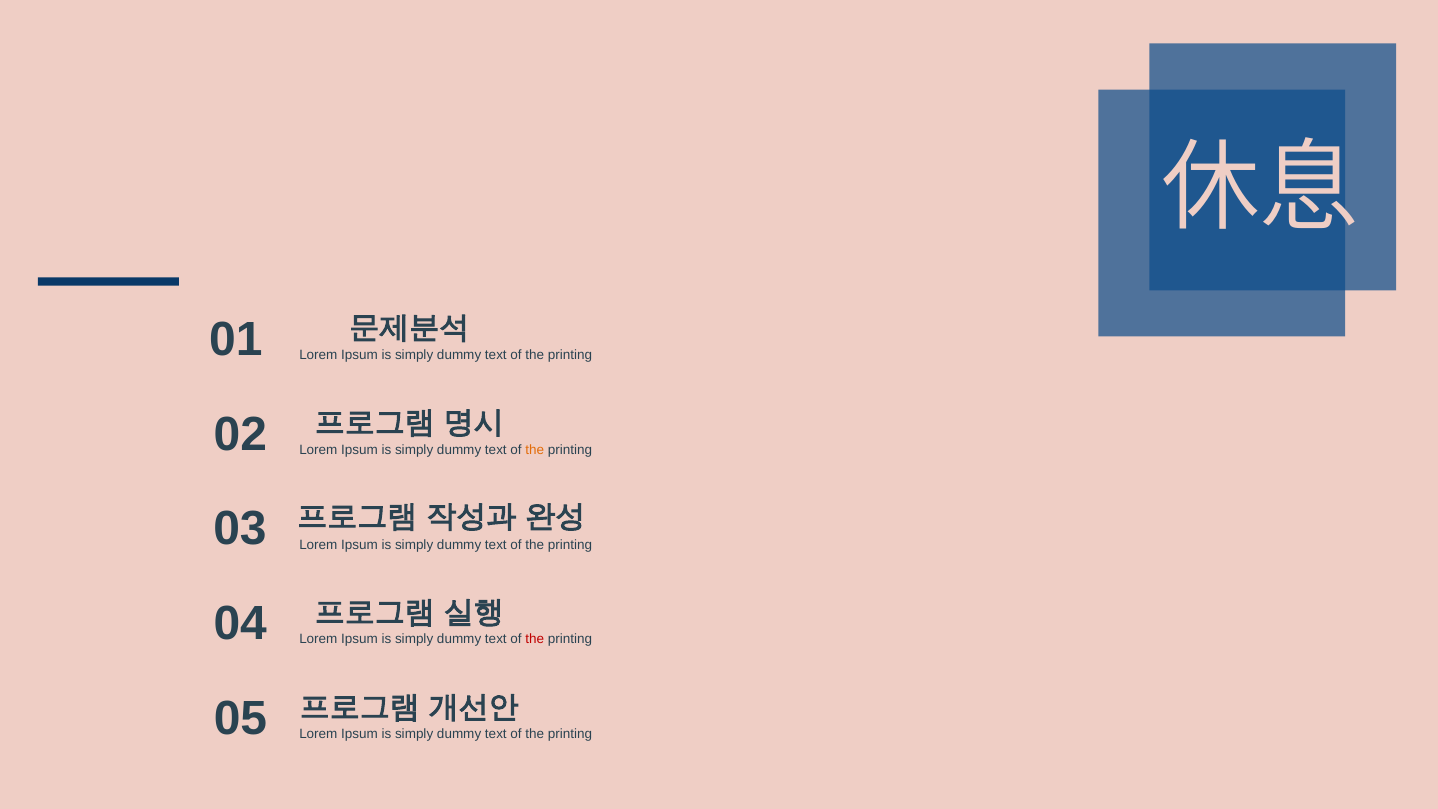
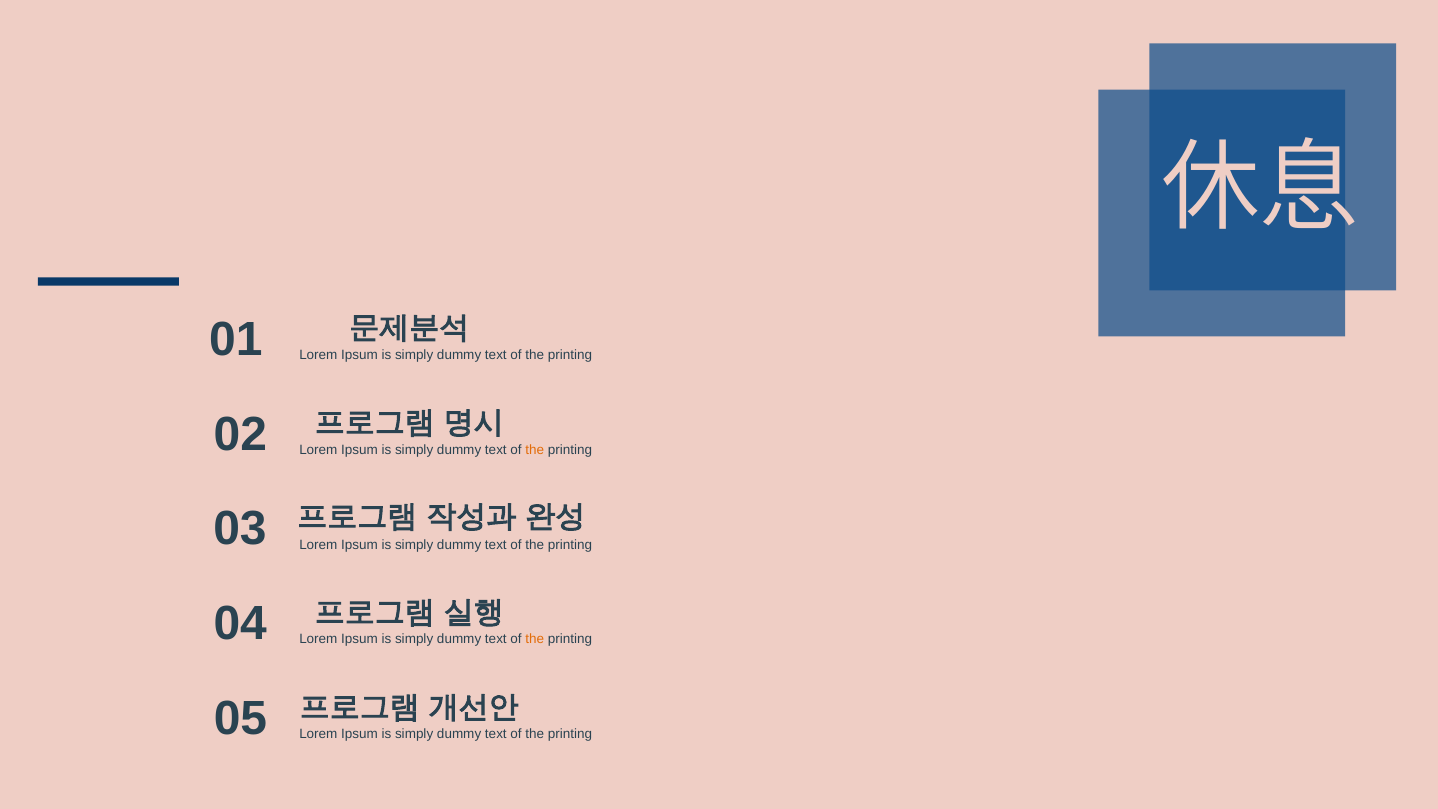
the at (535, 639) colour: red -> orange
